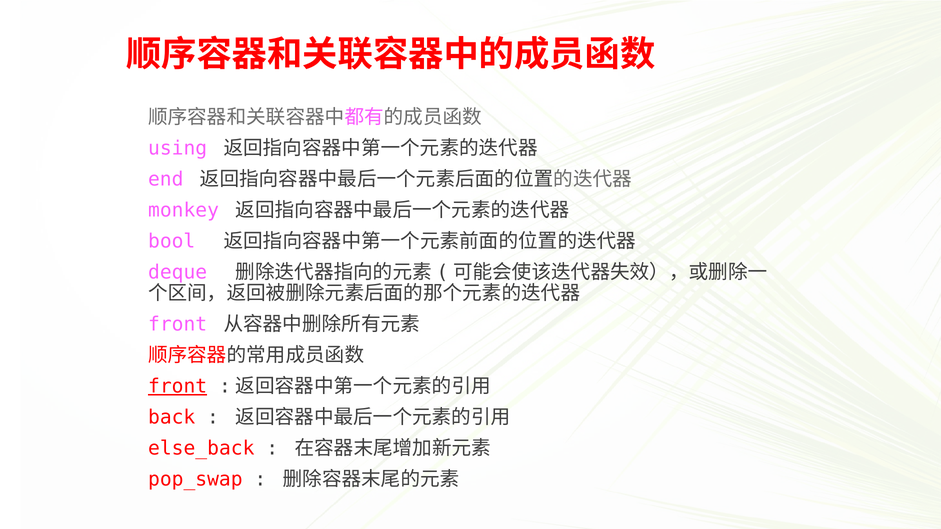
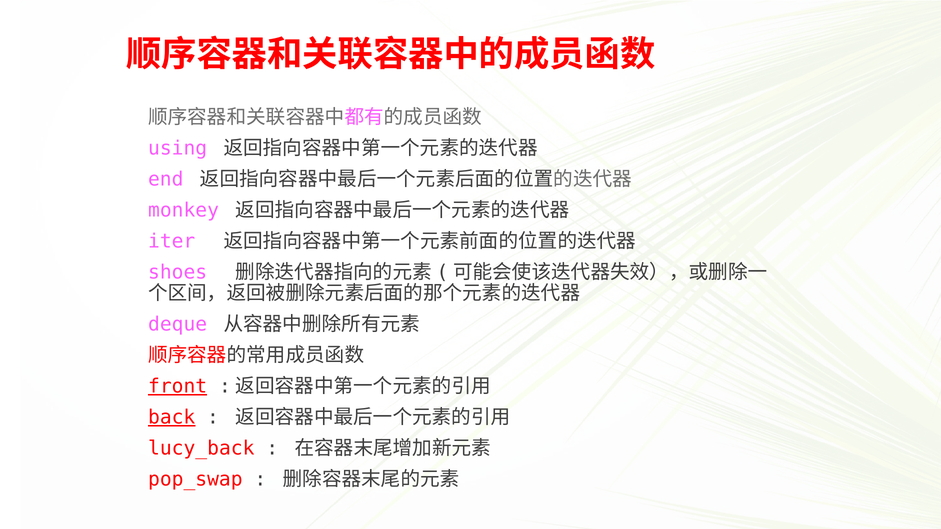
bool: bool -> iter
deque: deque -> shoes
front at (178, 325): front -> deque
back underline: none -> present
else_back: else_back -> lucy_back
